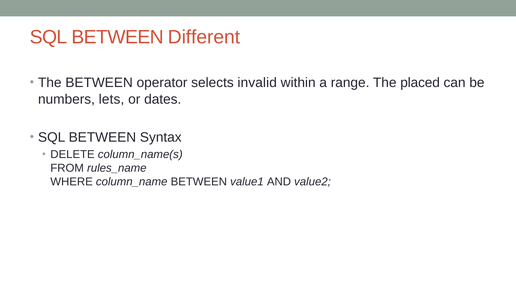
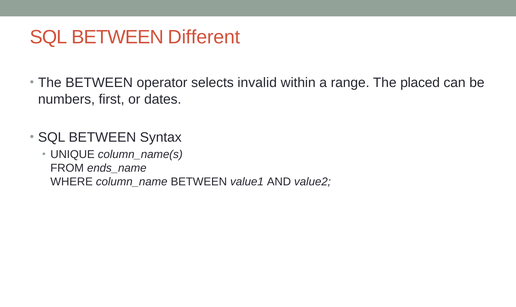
lets: lets -> first
DELETE: DELETE -> UNIQUE
rules_name: rules_name -> ends_name
